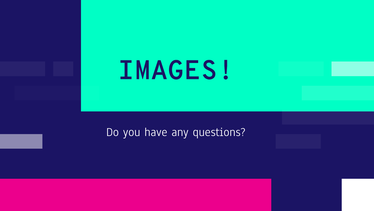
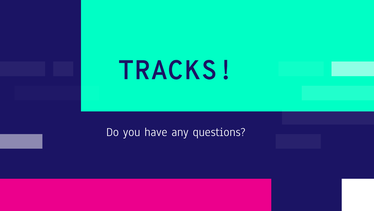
IMAGES: IMAGES -> TRACKS
